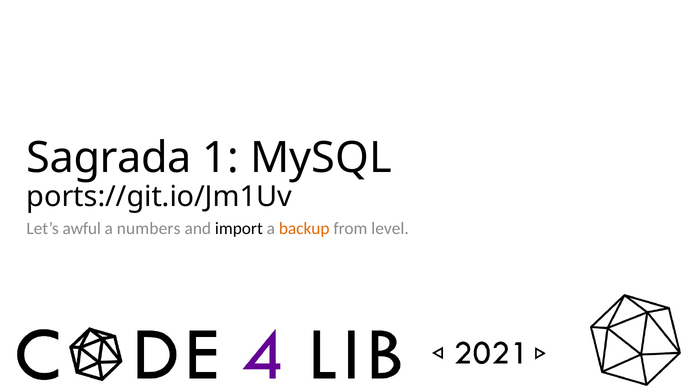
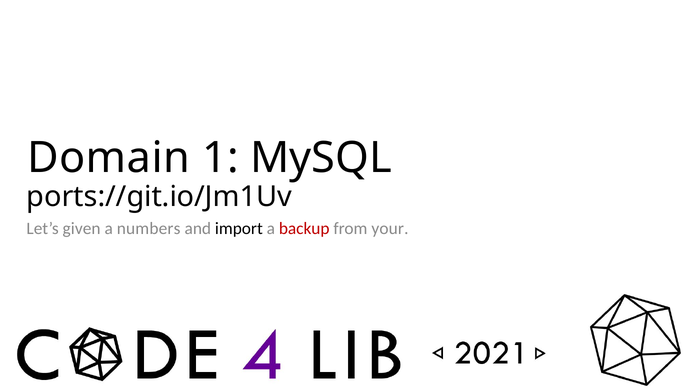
Sagrada: Sagrada -> Domain
awful: awful -> given
backup colour: orange -> red
level: level -> your
